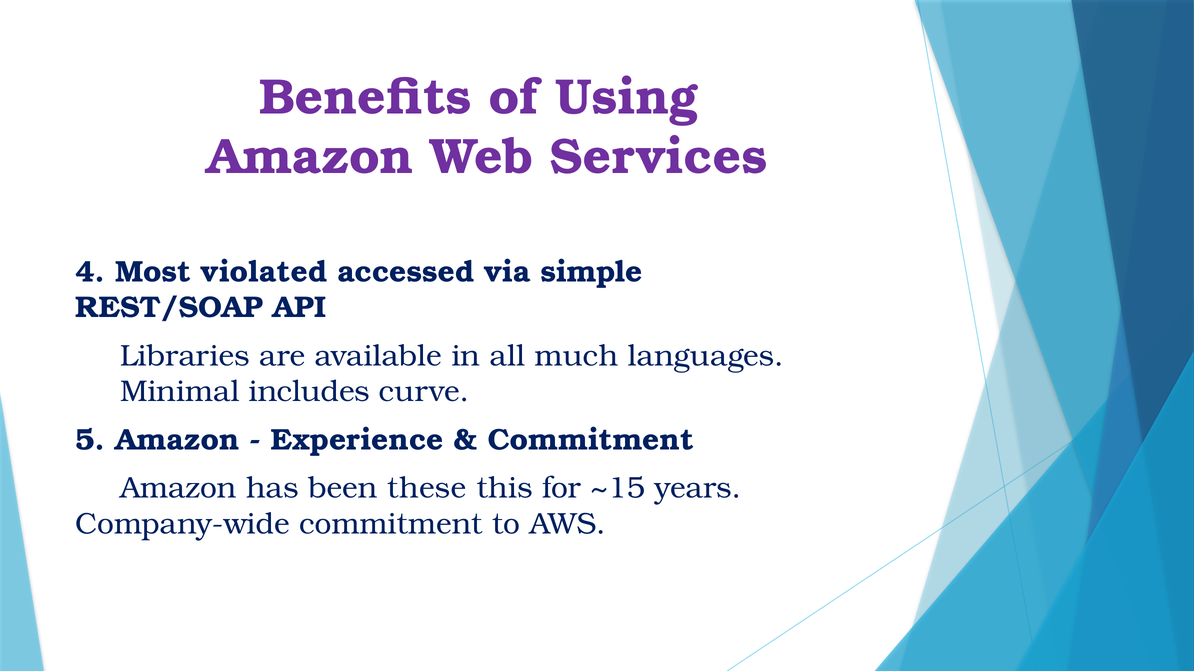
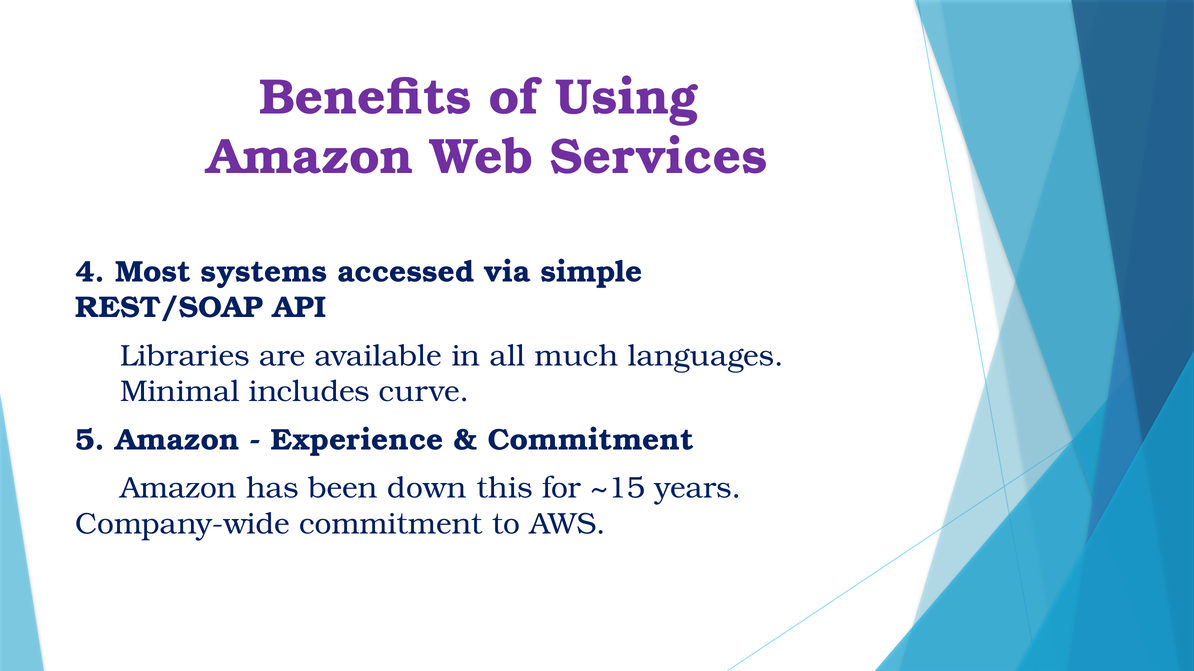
violated: violated -> systems
these: these -> down
